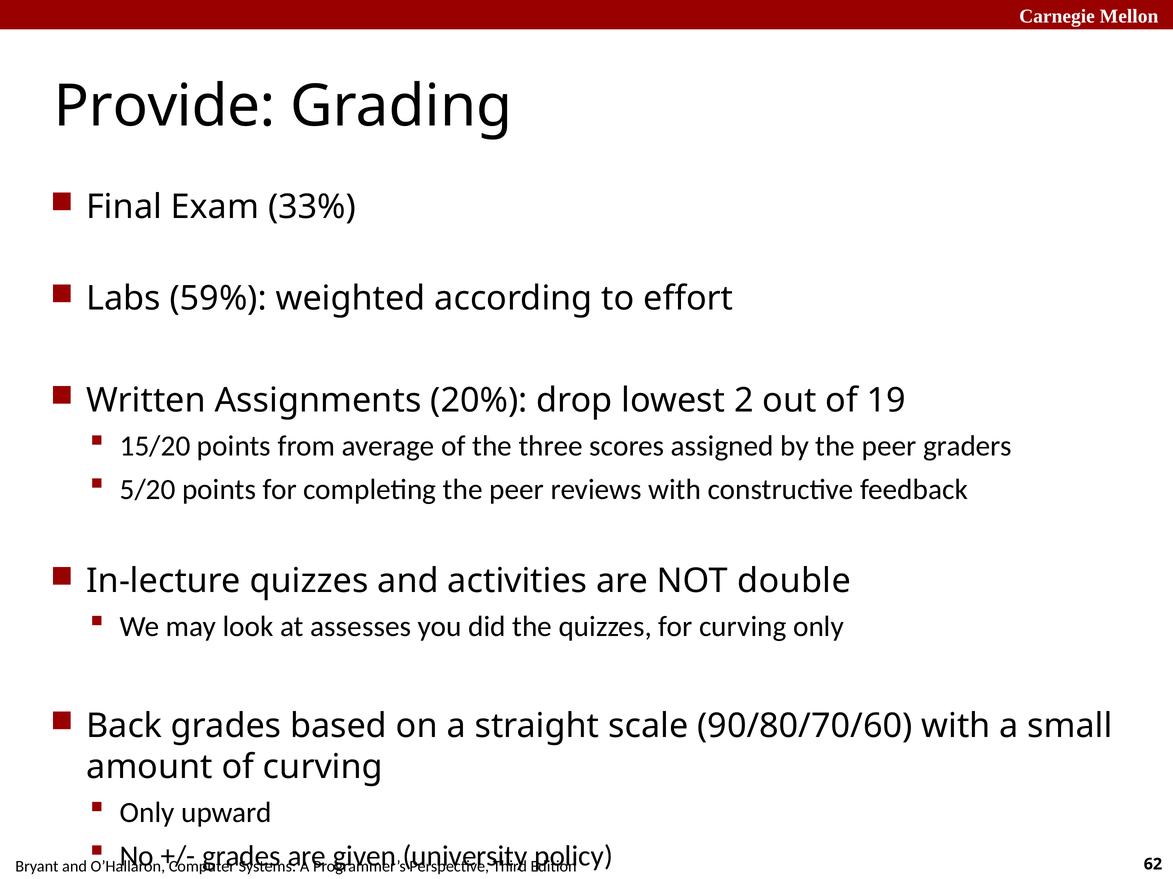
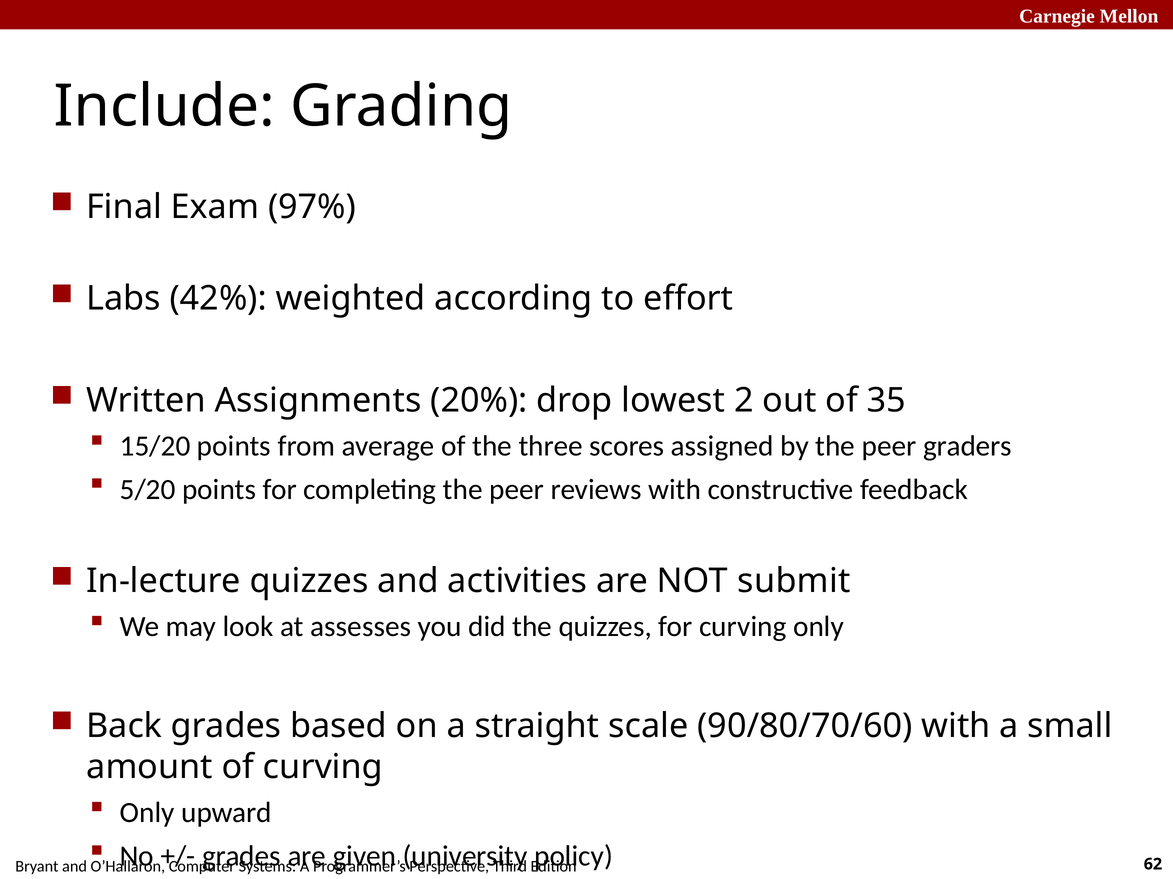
Provide: Provide -> Include
33%: 33% -> 97%
59%: 59% -> 42%
19: 19 -> 35
double: double -> submit
